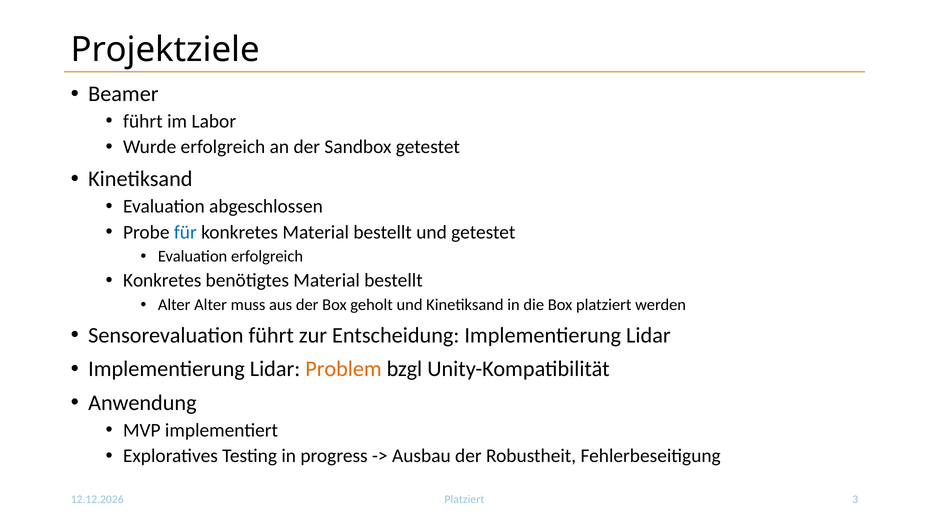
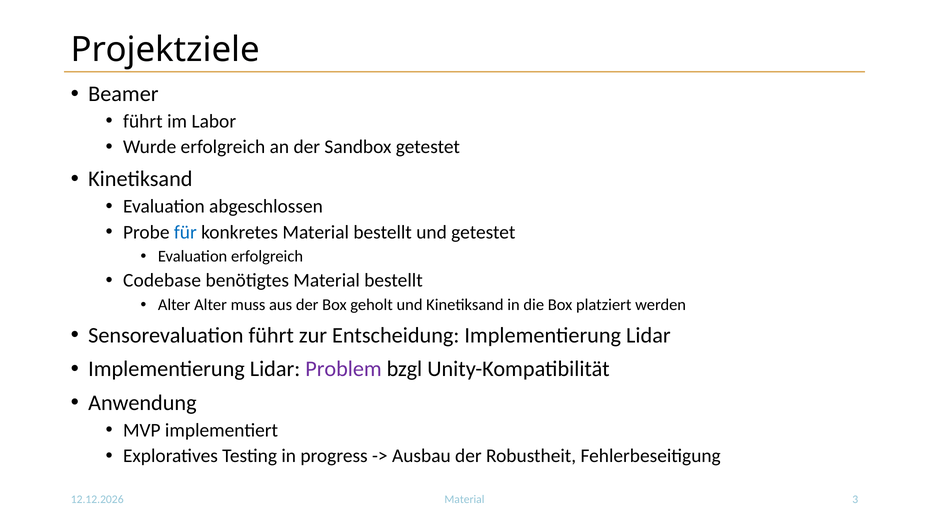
Konkretes at (162, 280): Konkretes -> Codebase
Problem colour: orange -> purple
Platziert at (464, 499): Platziert -> Material
